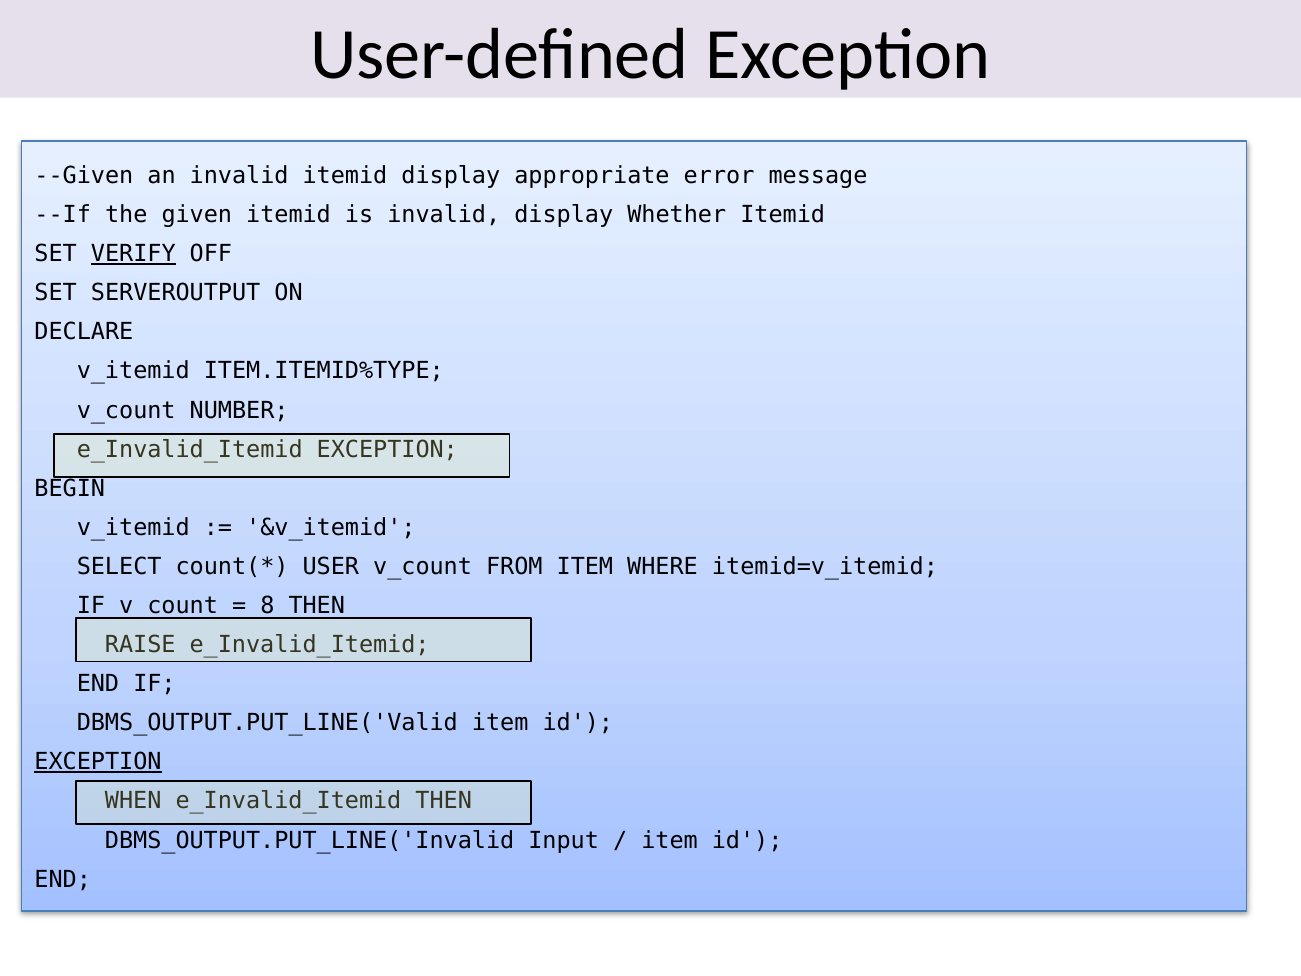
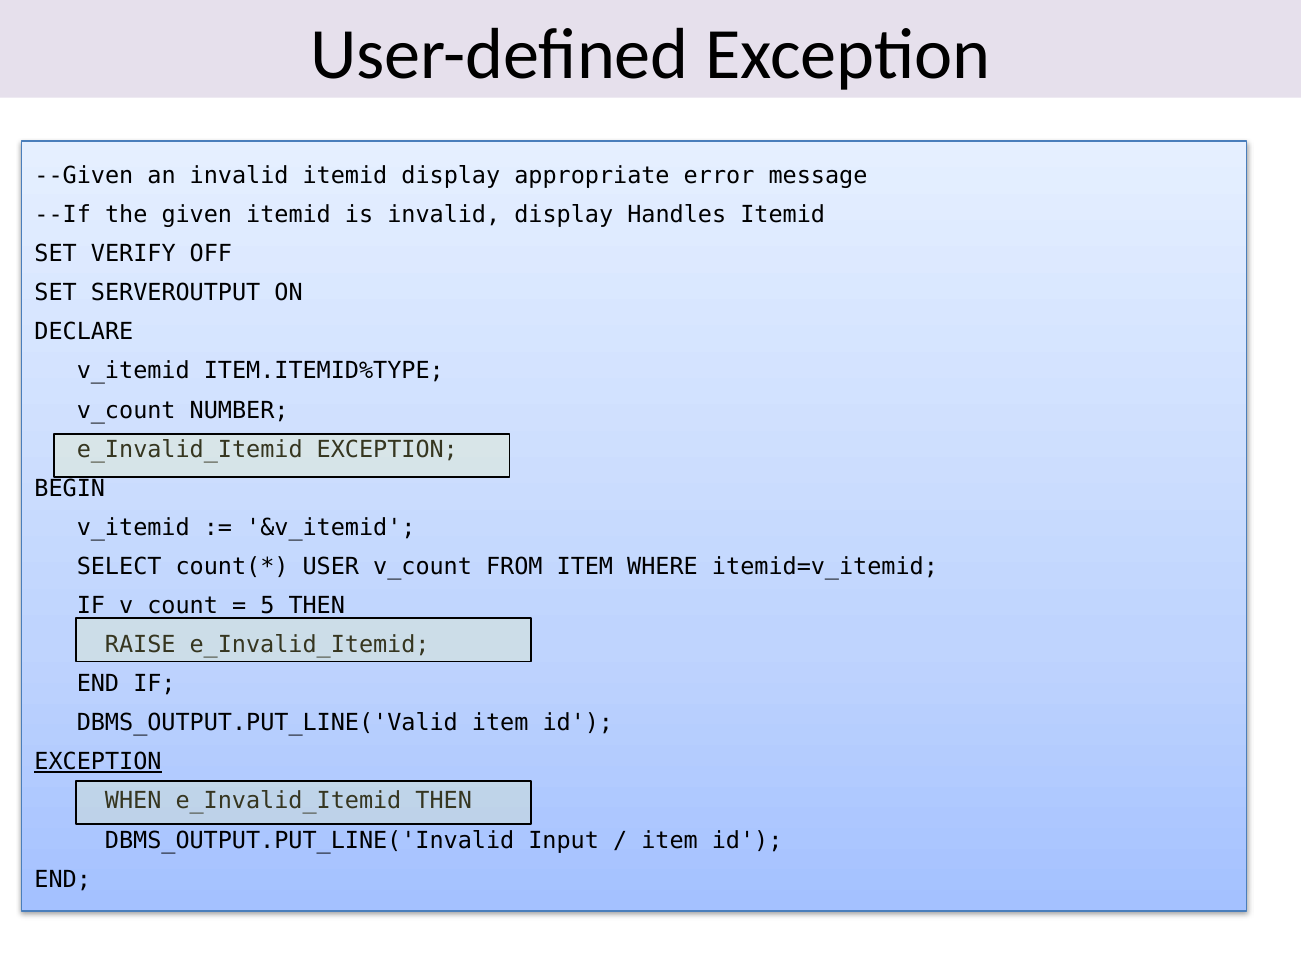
Whether: Whether -> Handles
VERIFY underline: present -> none
8: 8 -> 5
